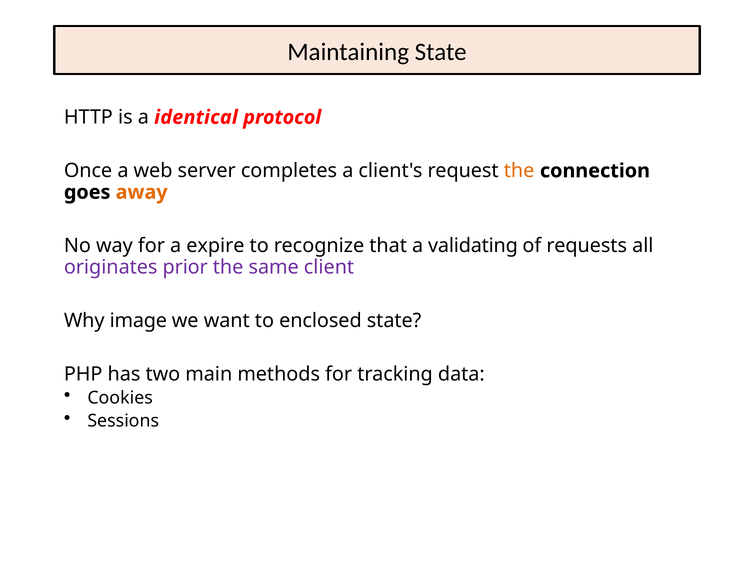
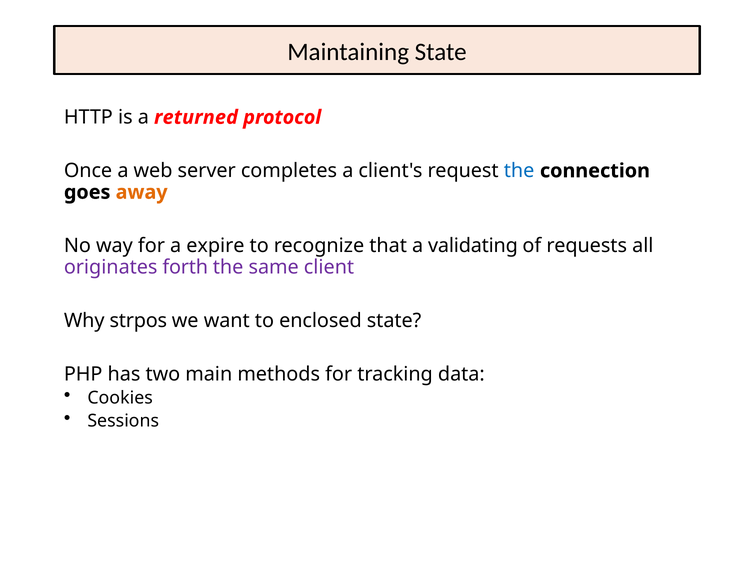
identical: identical -> returned
the at (519, 171) colour: orange -> blue
prior: prior -> forth
image: image -> strpos
